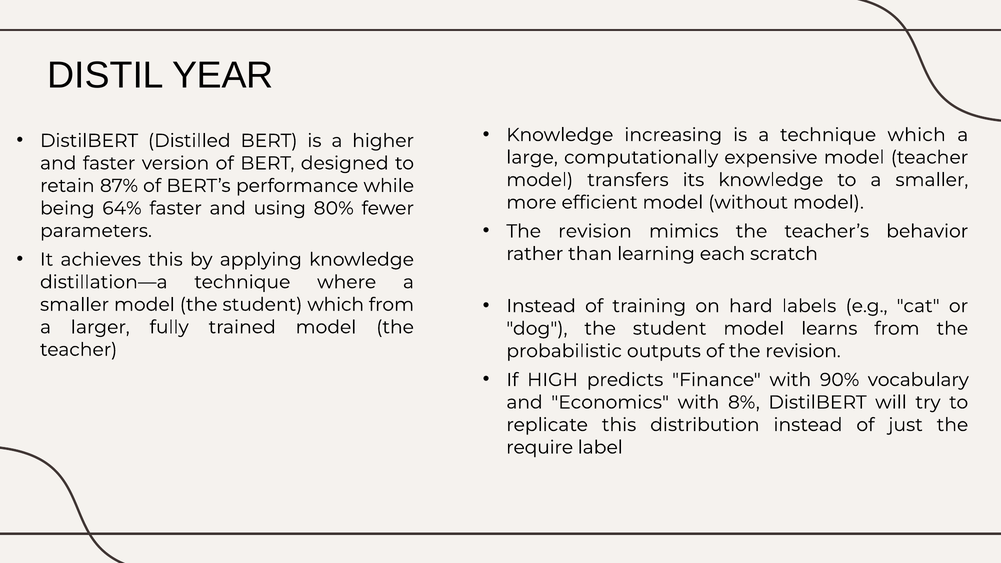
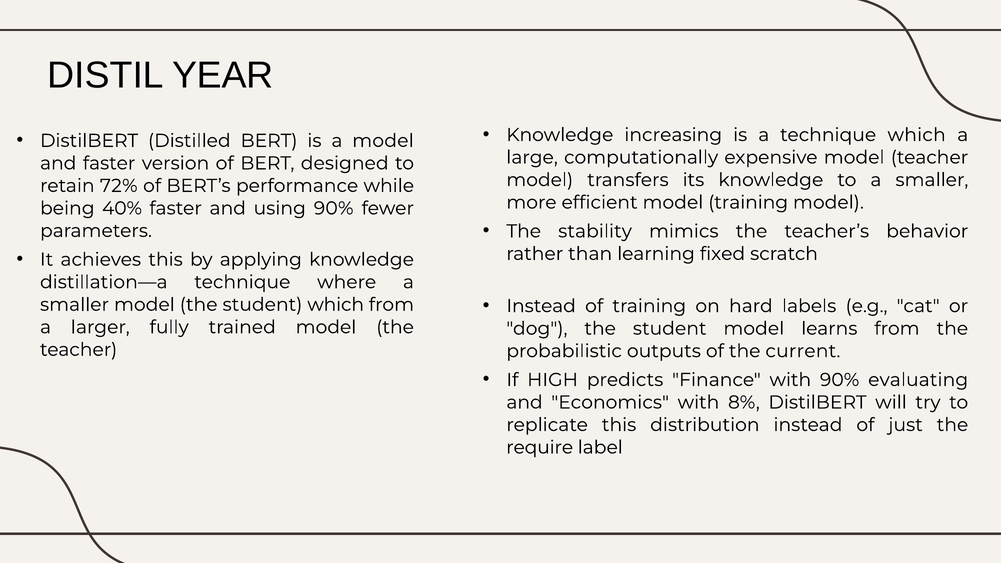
a higher: higher -> model
87%: 87% -> 72%
model without: without -> training
64%: 64% -> 40%
using 80%: 80% -> 90%
revision at (595, 231): revision -> stability
each: each -> fixed
of the revision: revision -> current
vocabulary: vocabulary -> evaluating
